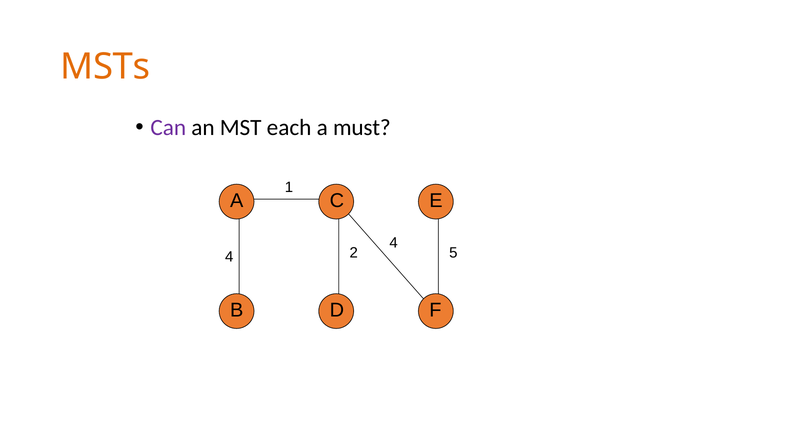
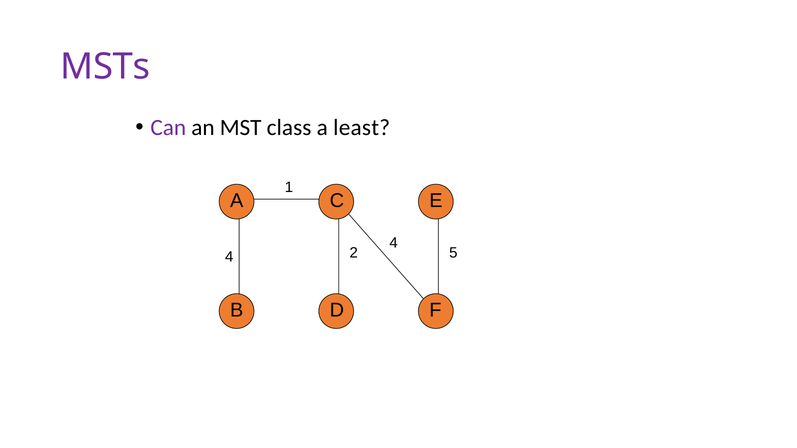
MSTs colour: orange -> purple
each: each -> class
must: must -> least
